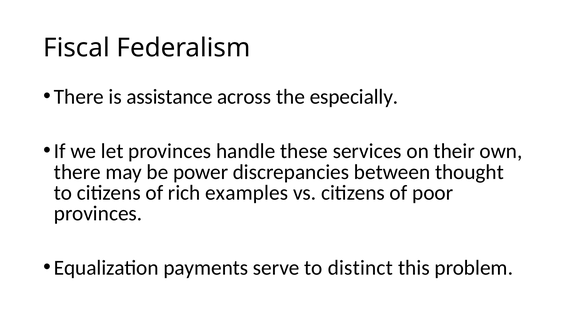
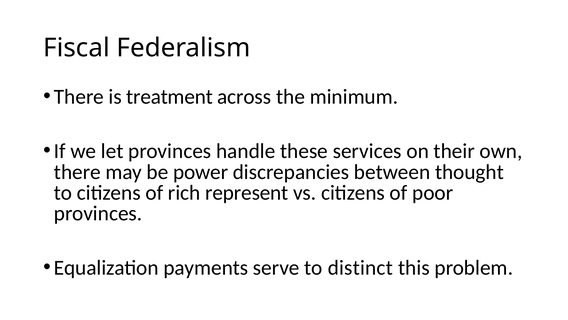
assistance: assistance -> treatment
especially: especially -> minimum
examples: examples -> represent
